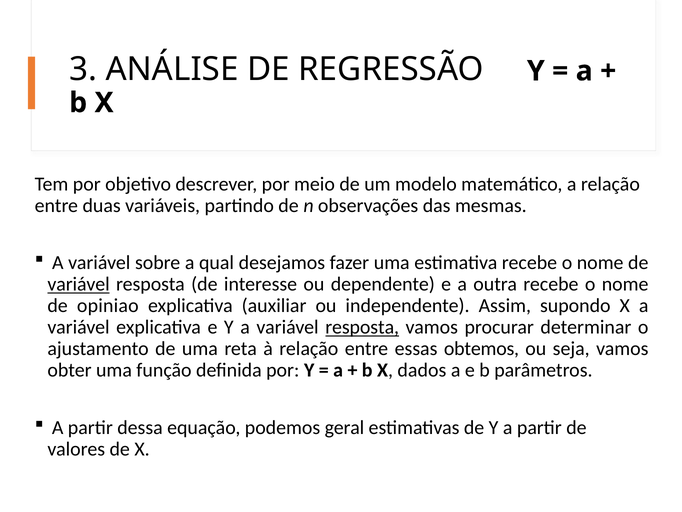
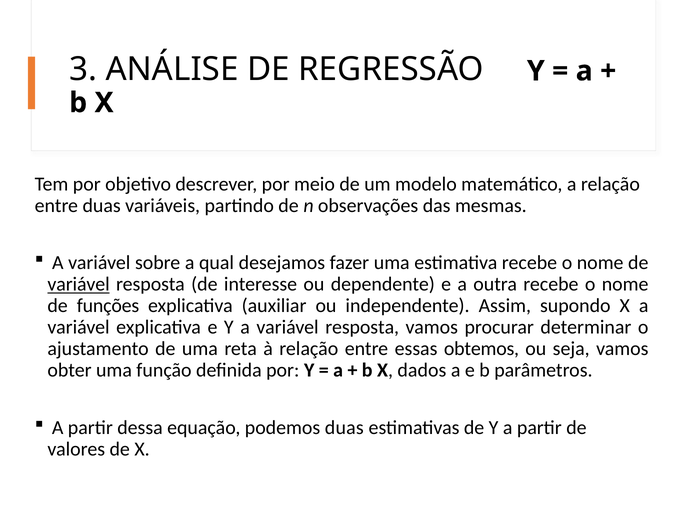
opiniao: opiniao -> funções
resposta at (362, 327) underline: present -> none
podemos geral: geral -> duas
